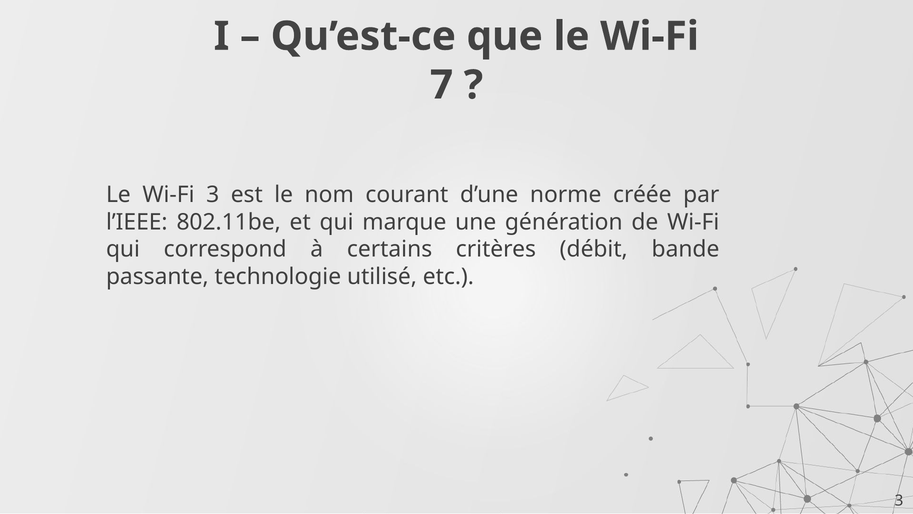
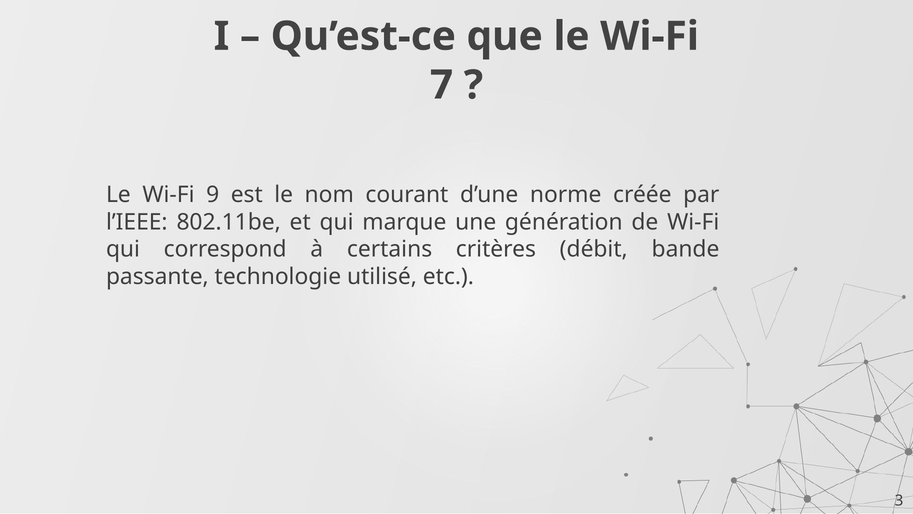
Wi-Fi 3: 3 -> 9
